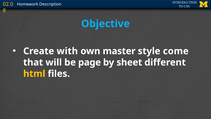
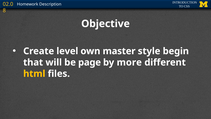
Objective colour: light blue -> white
with: with -> level
come: come -> begin
sheet: sheet -> more
